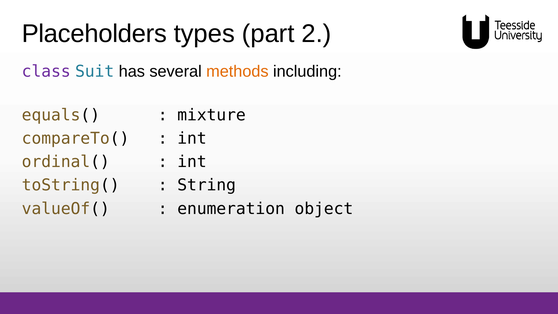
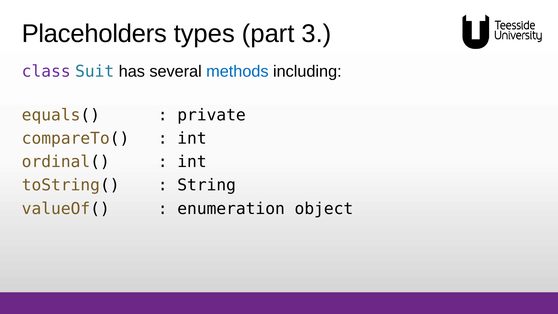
2: 2 -> 3
methods colour: orange -> blue
mixture: mixture -> private
